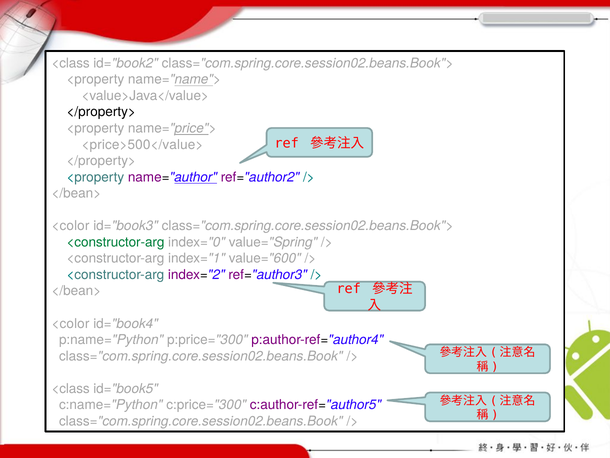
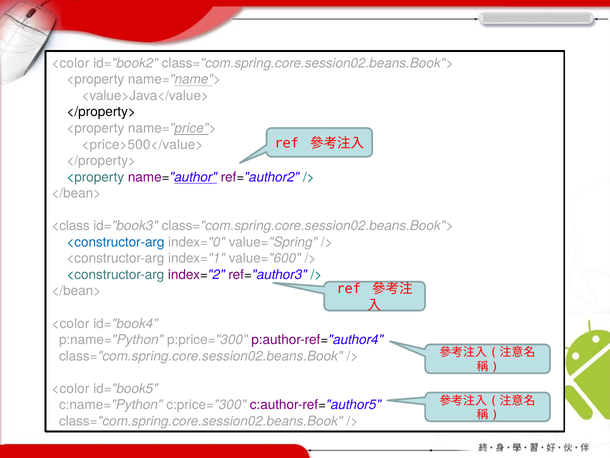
<class at (71, 63): <class -> <color
<color at (70, 226): <color -> <class
<constructor-arg at (115, 242) colour: green -> blue
<class at (71, 388): <class -> <color
